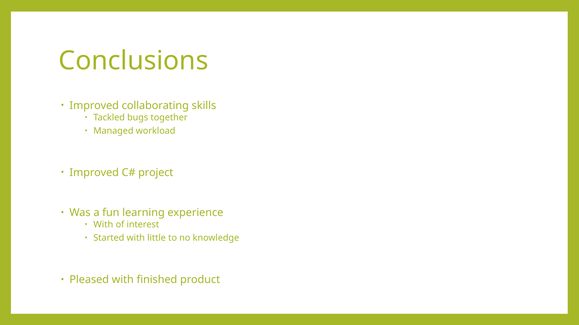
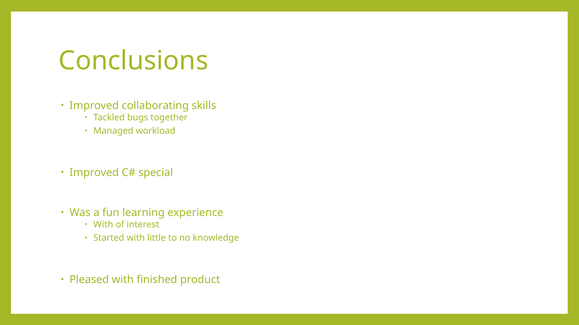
project: project -> special
